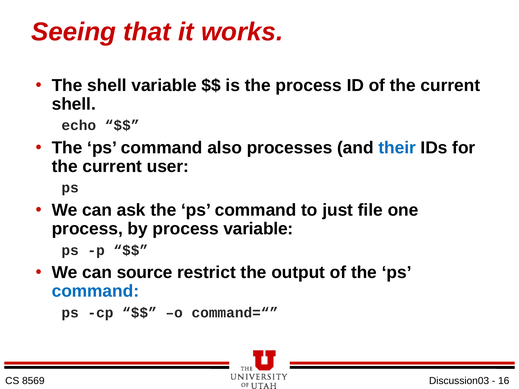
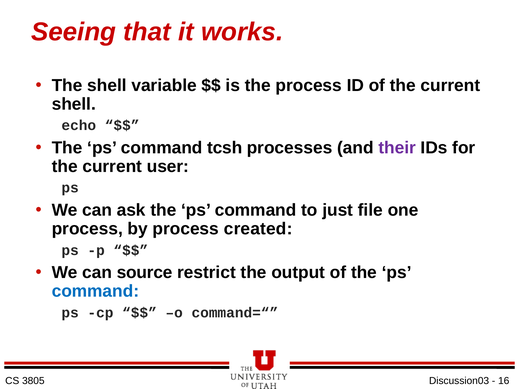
also: also -> tcsh
their colour: blue -> purple
process variable: variable -> created
8569: 8569 -> 3805
